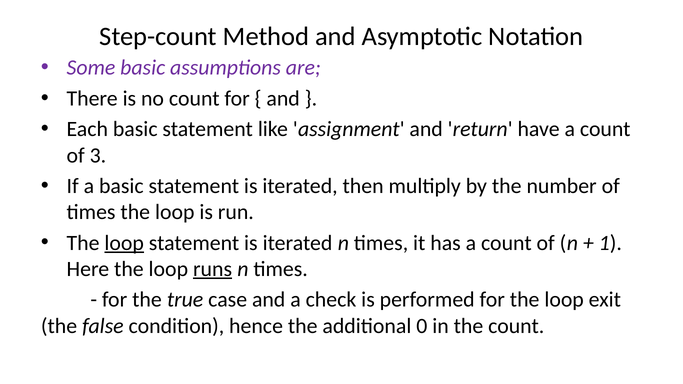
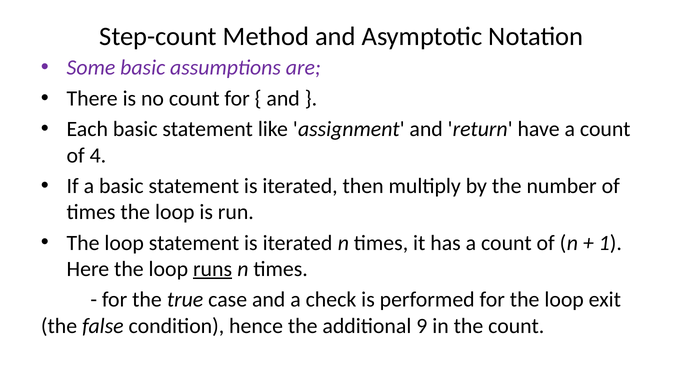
3: 3 -> 4
loop at (124, 243) underline: present -> none
0: 0 -> 9
